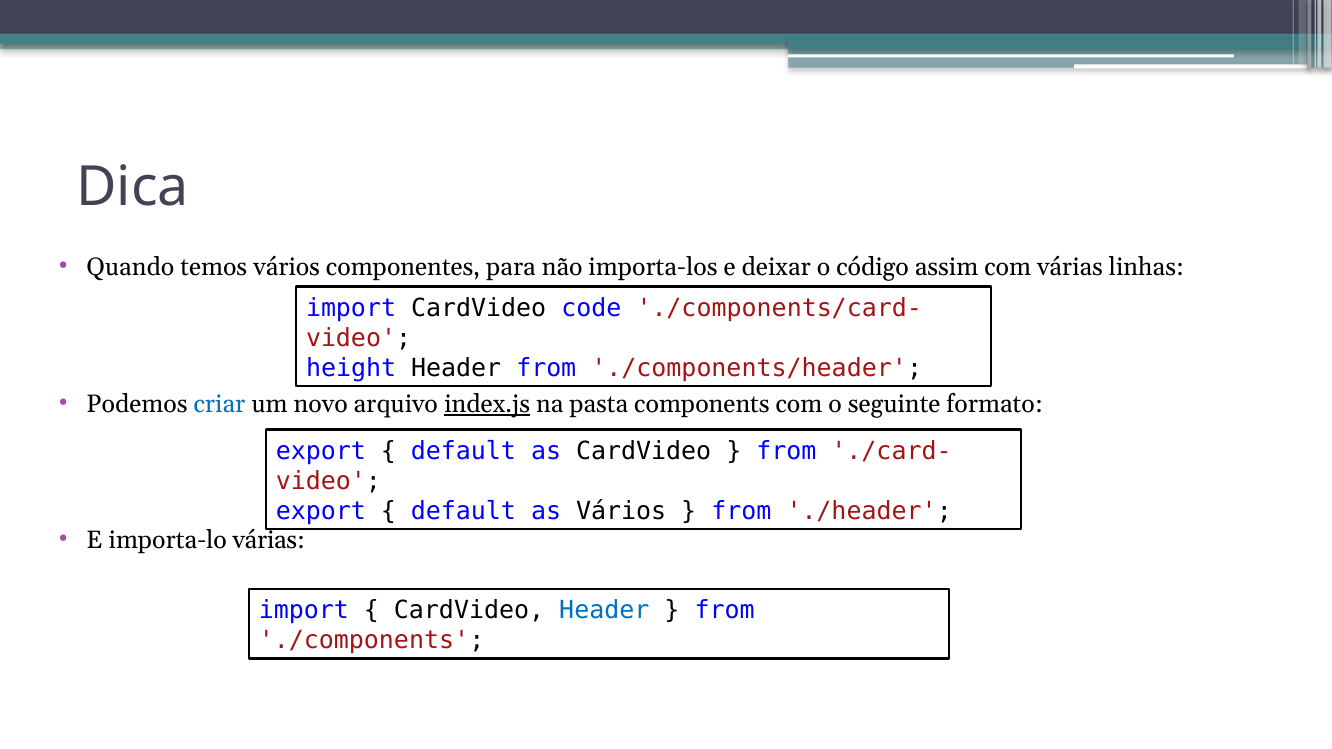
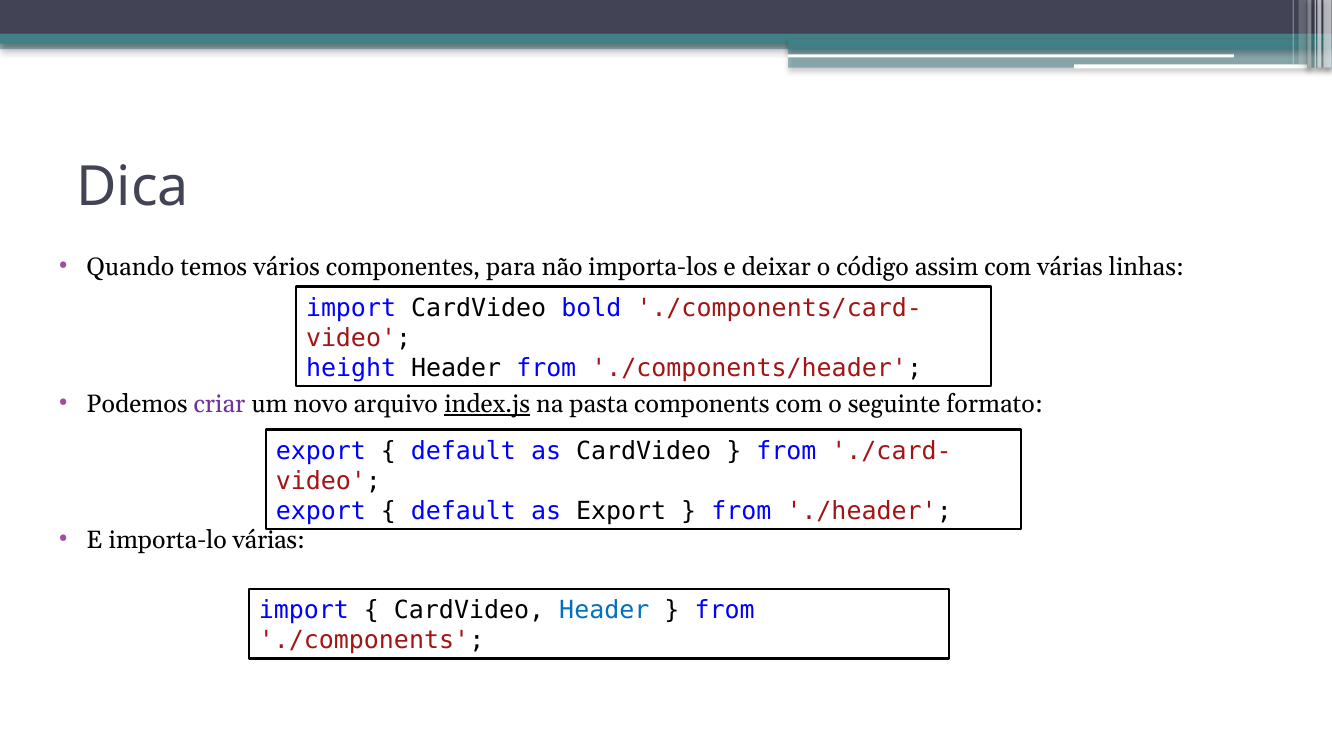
code: code -> bold
criar colour: blue -> purple
as Vários: Vários -> Export
